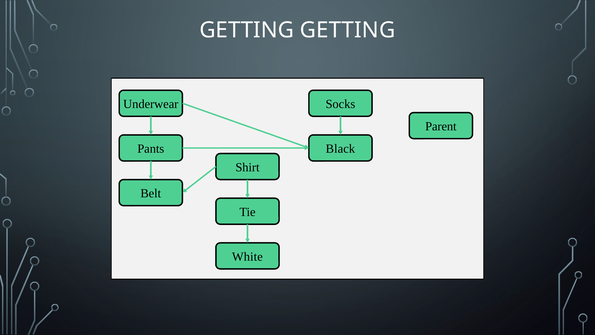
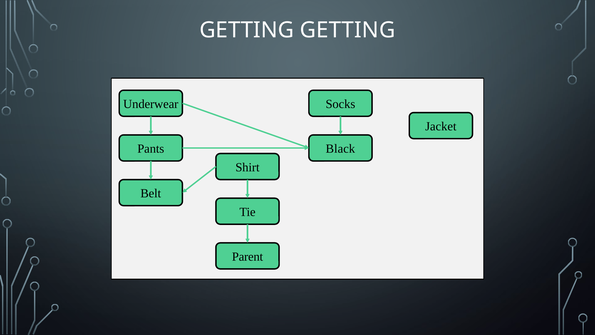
Parent: Parent -> Jacket
White: White -> Parent
